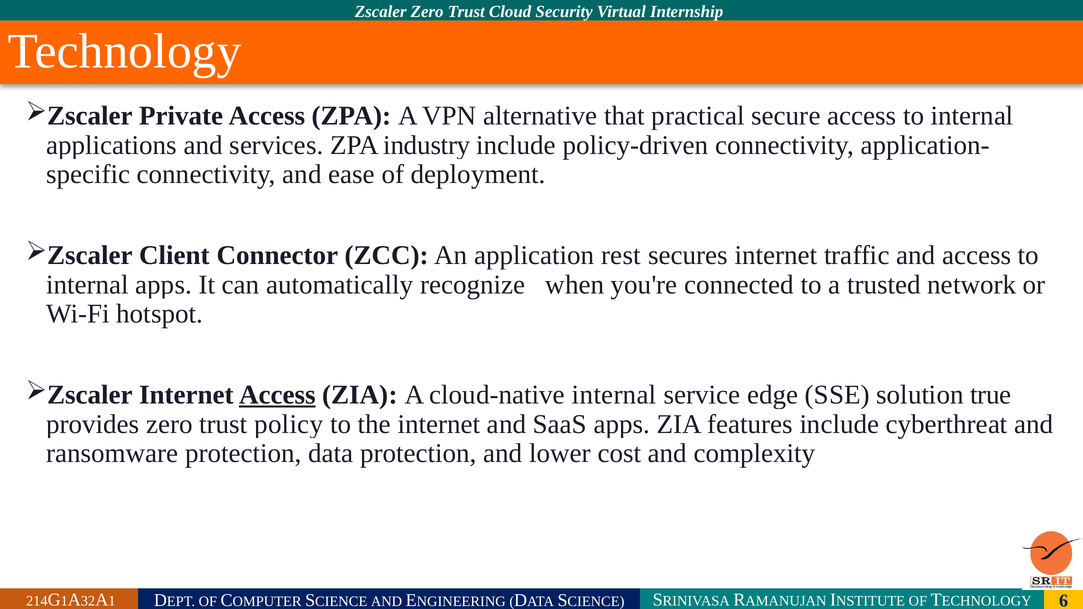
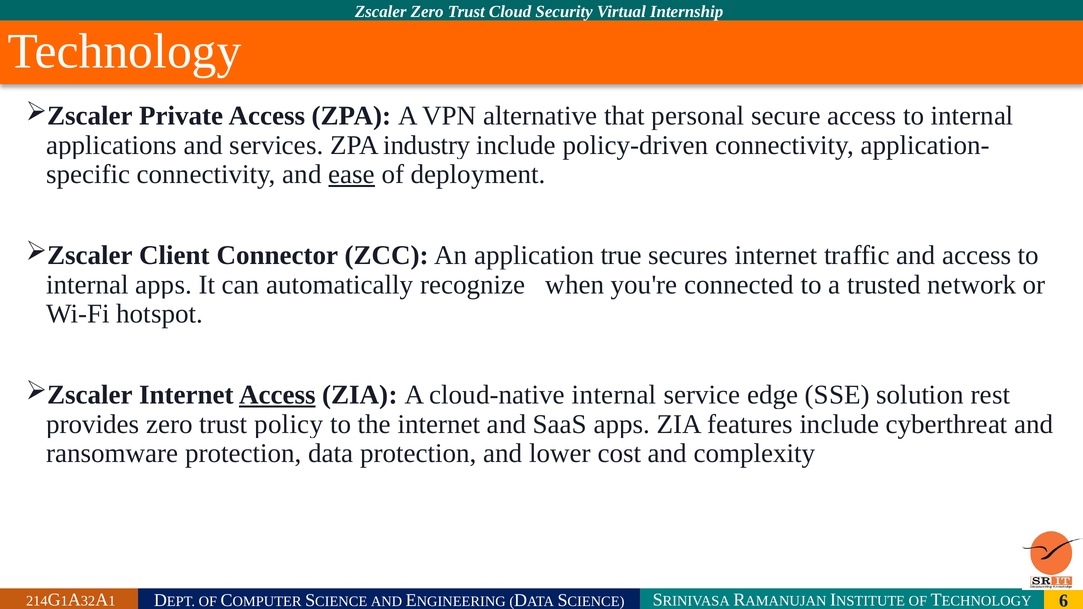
practical: practical -> personal
ease underline: none -> present
rest: rest -> true
true: true -> rest
